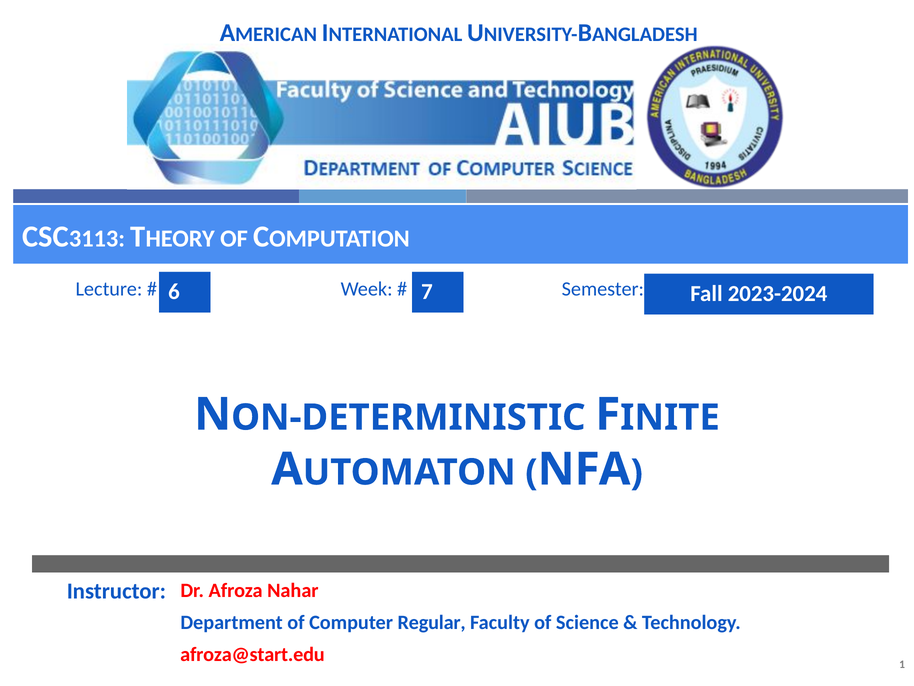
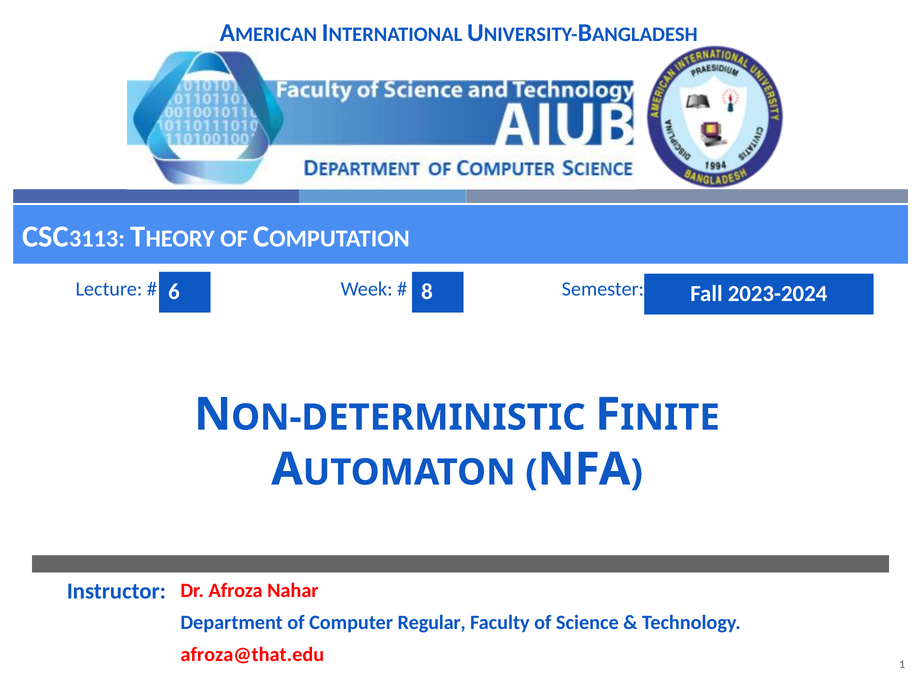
7: 7 -> 8
afroza@start.edu: afroza@start.edu -> afroza@that.edu
